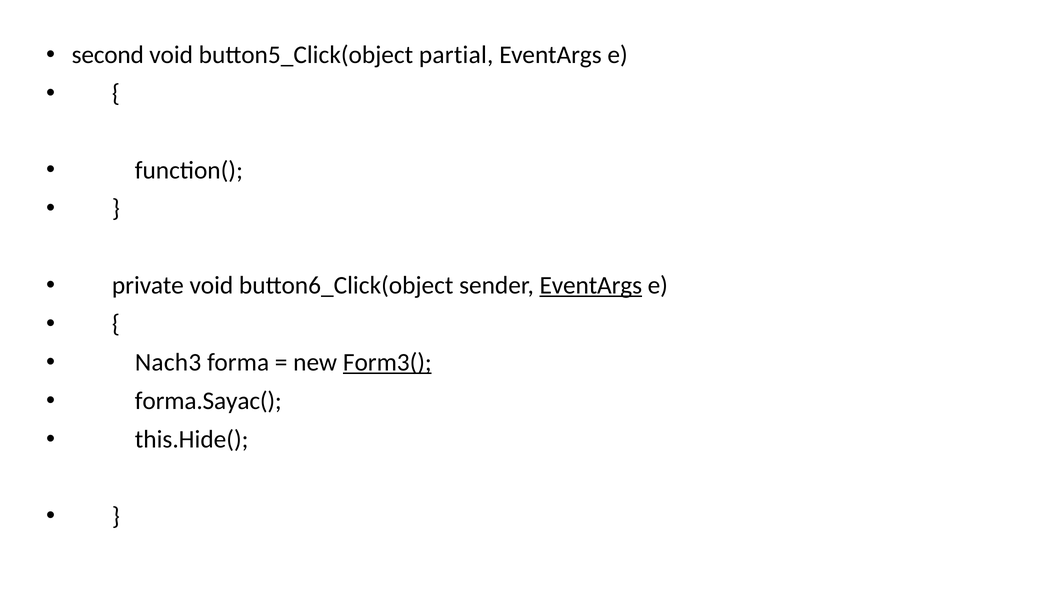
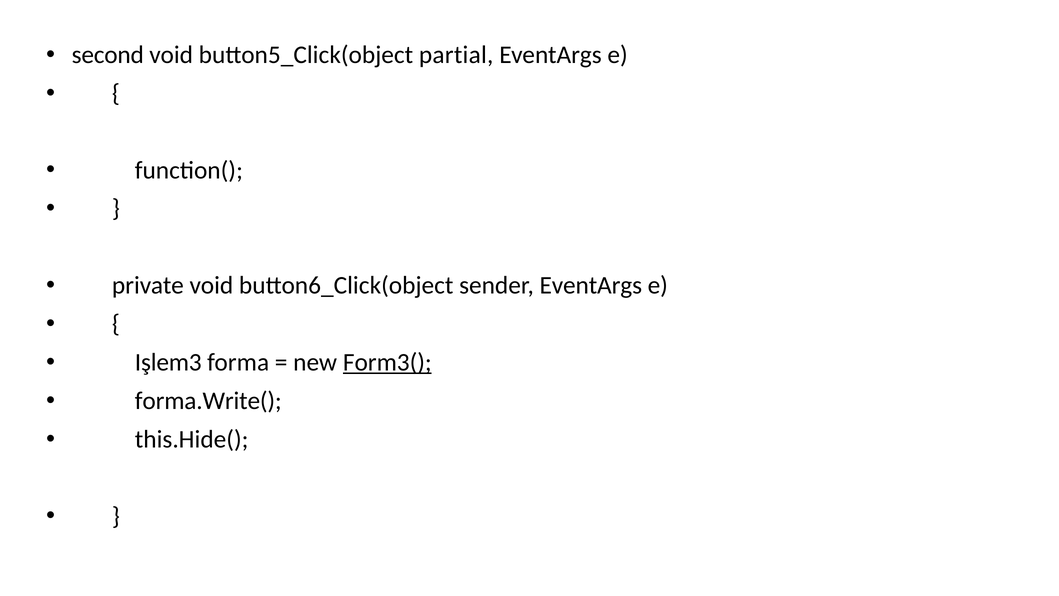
EventArgs at (591, 285) underline: present -> none
Nach3: Nach3 -> Işlem3
forma.Sayac(: forma.Sayac( -> forma.Write(
